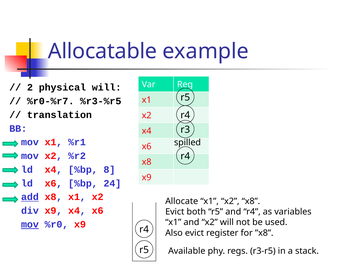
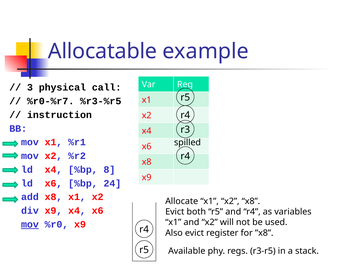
2: 2 -> 3
physical will: will -> call
translation: translation -> instruction
add underline: present -> none
